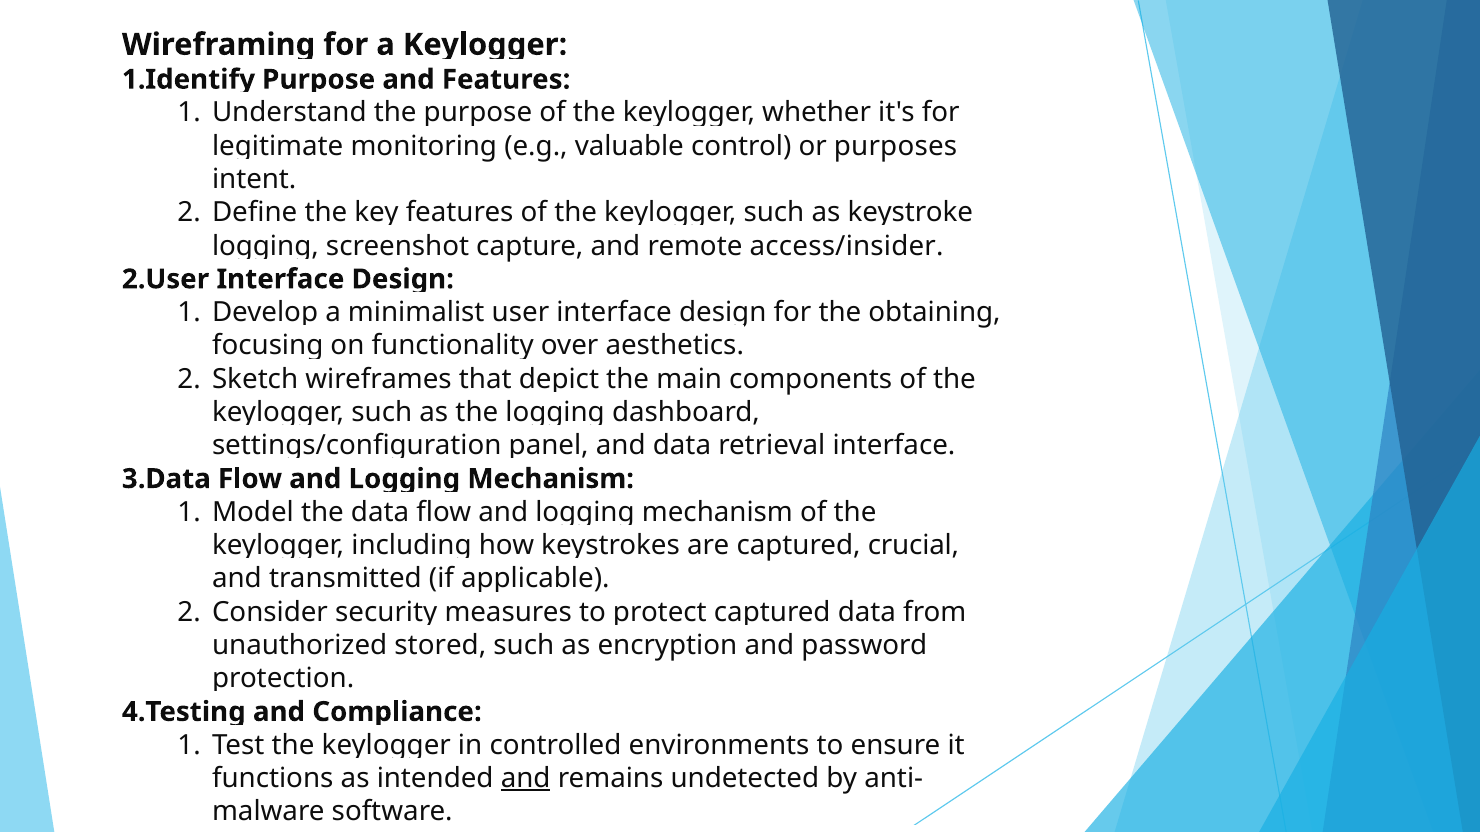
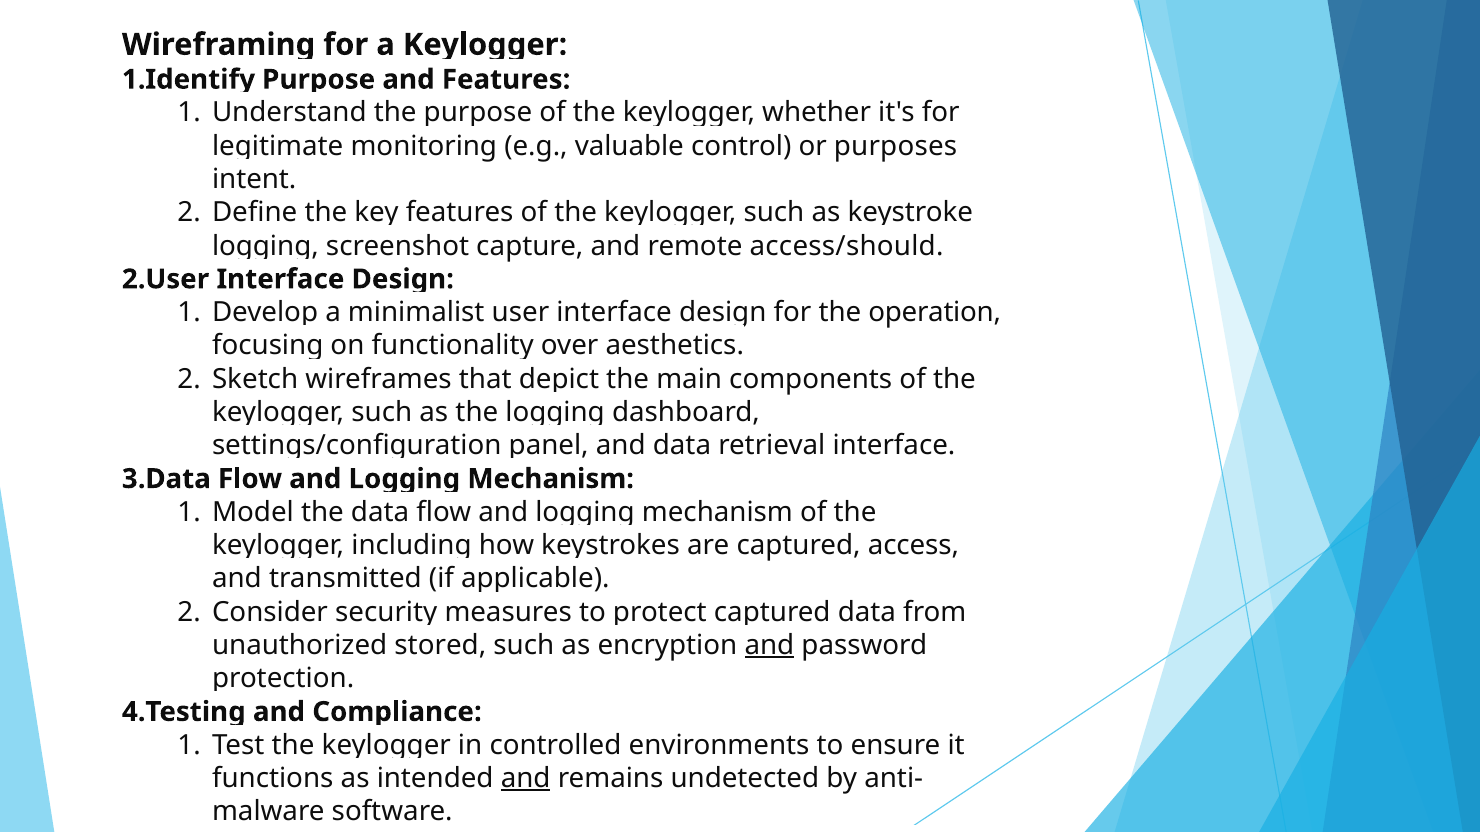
access/insider: access/insider -> access/should
obtaining: obtaining -> operation
crucial: crucial -> access
and at (769, 646) underline: none -> present
